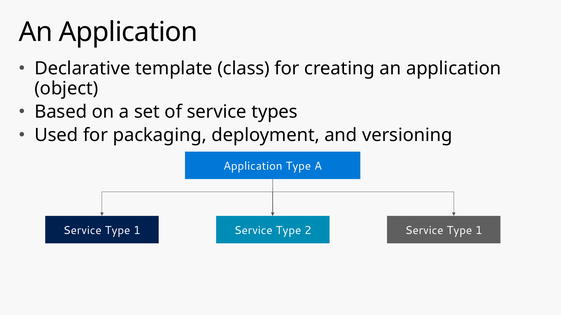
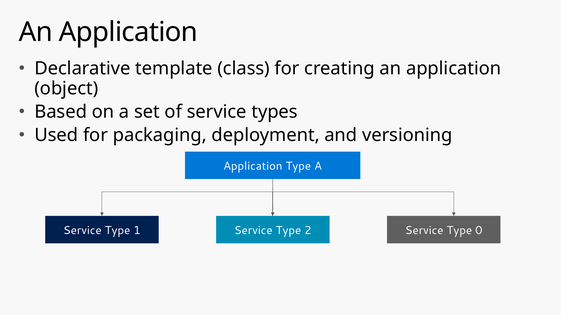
2 Service Type 1: 1 -> 0
